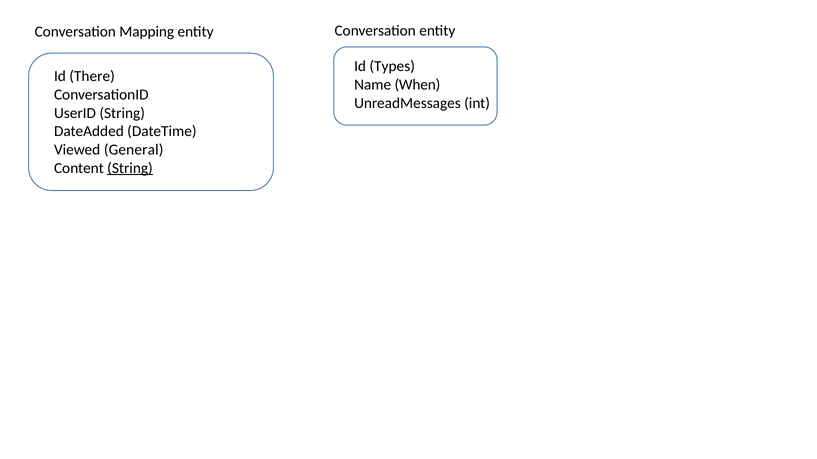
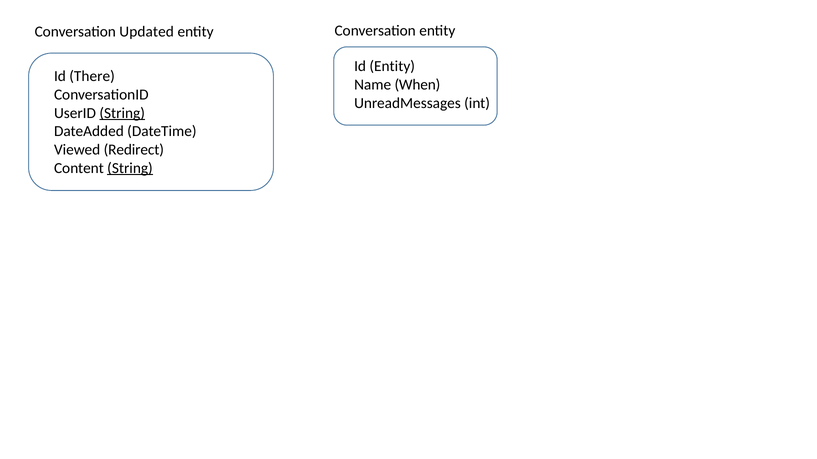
Mapping: Mapping -> Updated
Id Types: Types -> Entity
String at (122, 113) underline: none -> present
General: General -> Redirect
